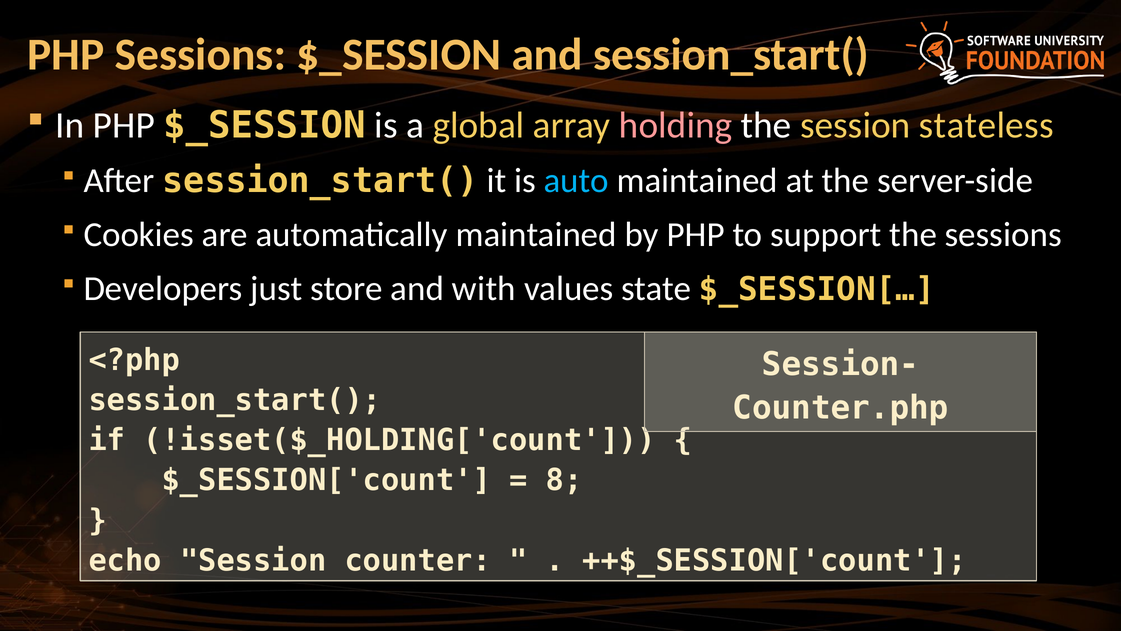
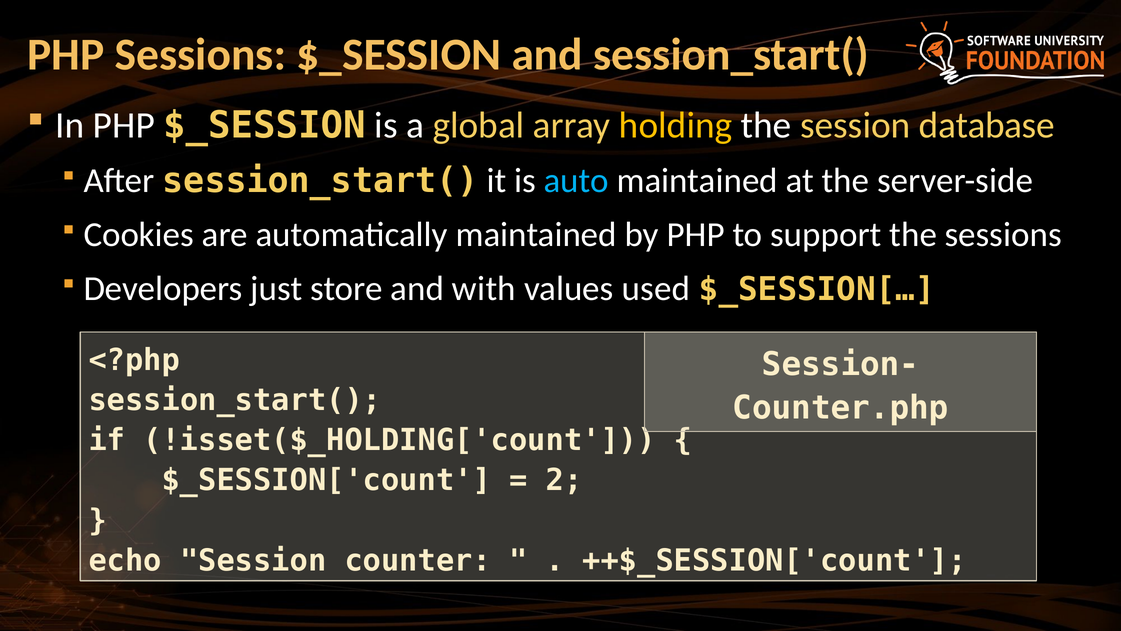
holding colour: pink -> yellow
stateless: stateless -> database
state: state -> used
8: 8 -> 2
